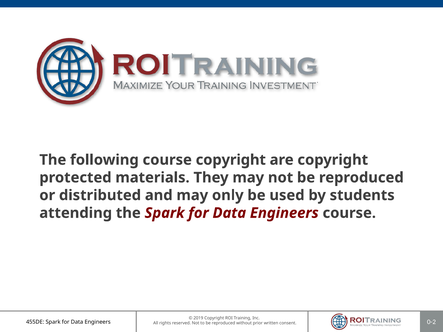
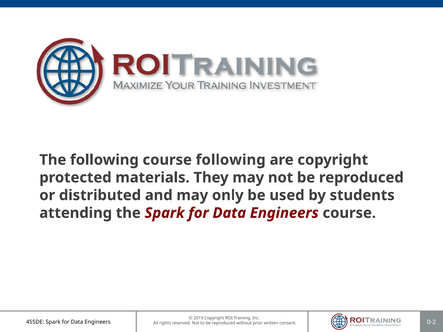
course copyright: copyright -> following
